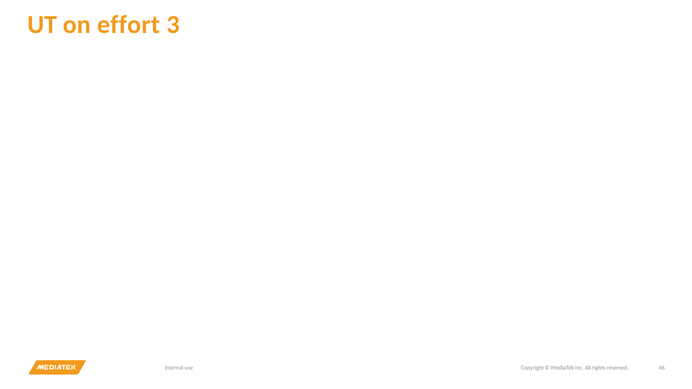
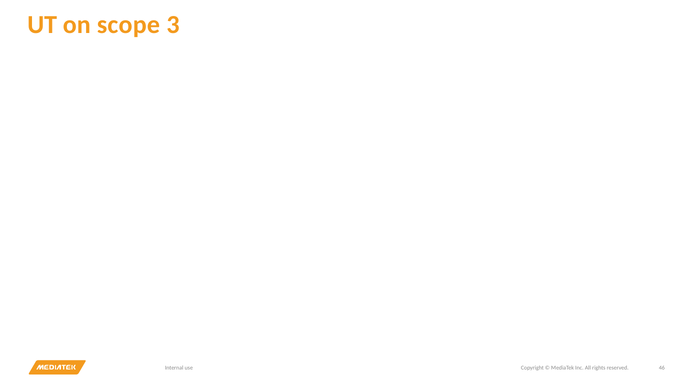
effort: effort -> scope
